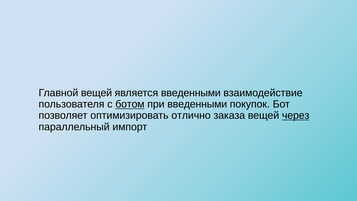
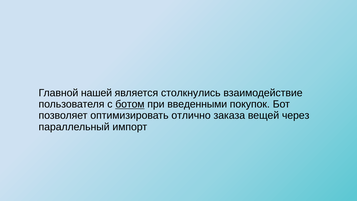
Главной вещей: вещей -> нашей
является введенными: введенными -> столкнулись
через underline: present -> none
